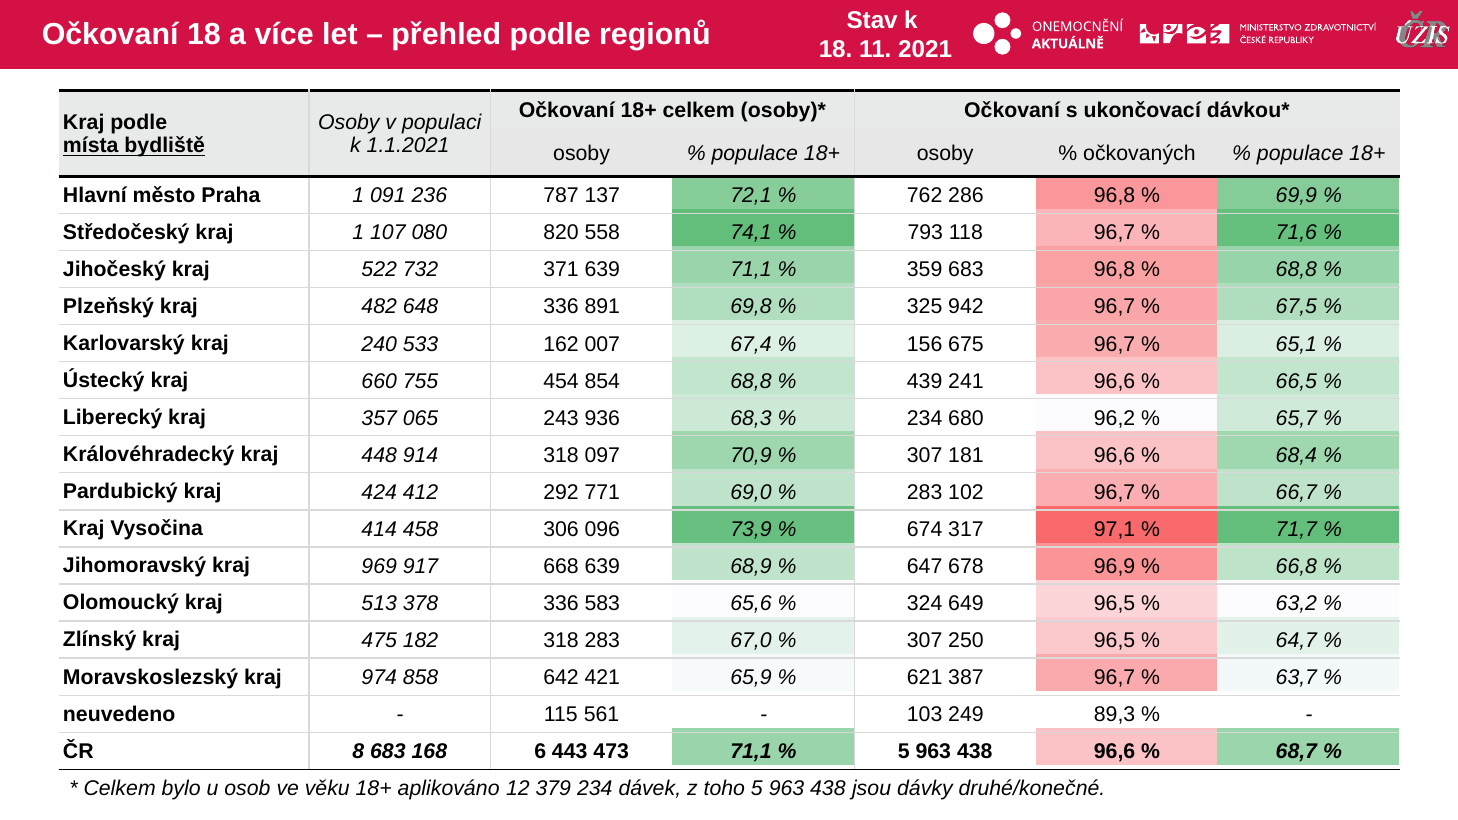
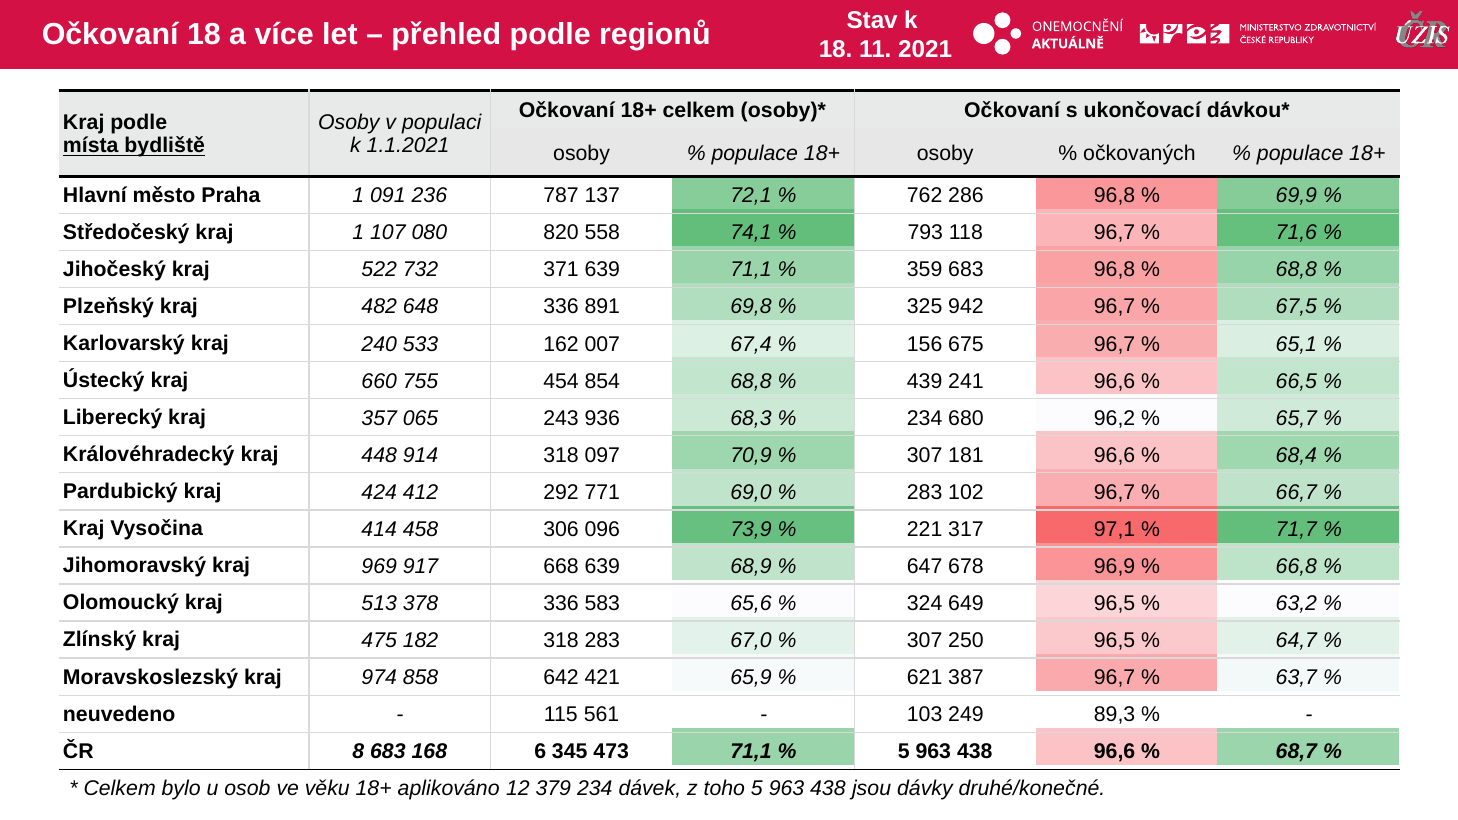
674: 674 -> 221
443: 443 -> 345
